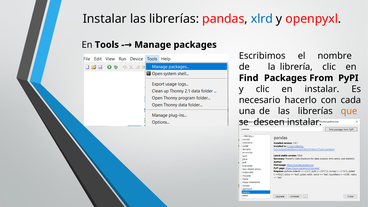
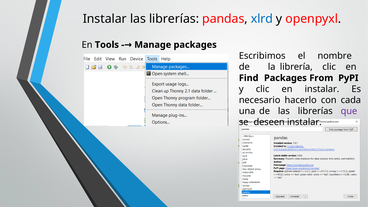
que colour: orange -> purple
